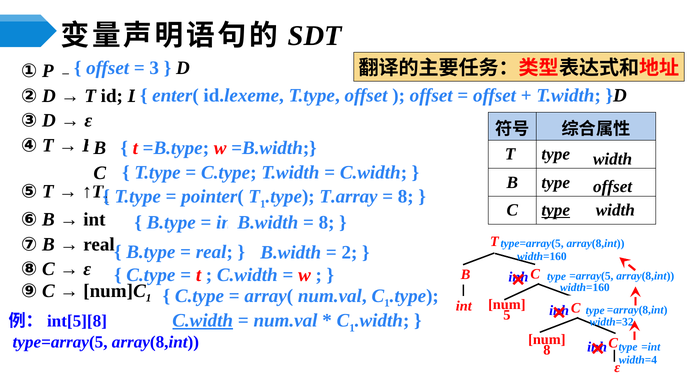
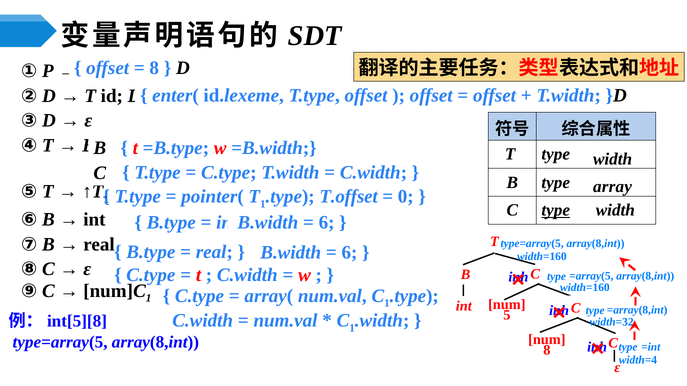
3 at (154, 68): 3 -> 8
offset at (613, 187): offset -> array
T.array: T.array -> T.offset
8 at (406, 197): 8 -> 0
8 at (327, 223): 8 -> 6
2 at (349, 253): 2 -> 6
C.width at (203, 321) underline: present -> none
